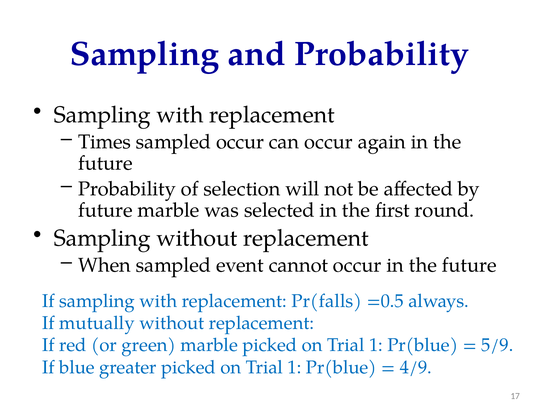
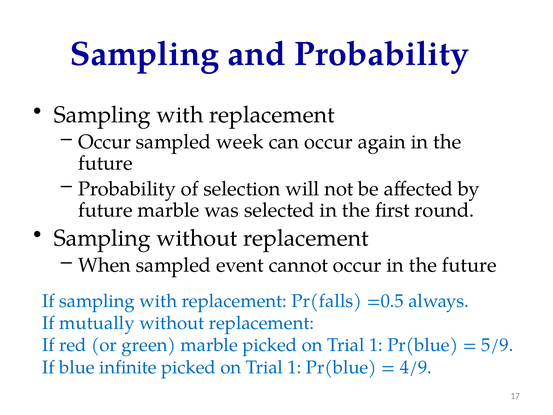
Times at (105, 142): Times -> Occur
sampled occur: occur -> week
greater: greater -> infinite
